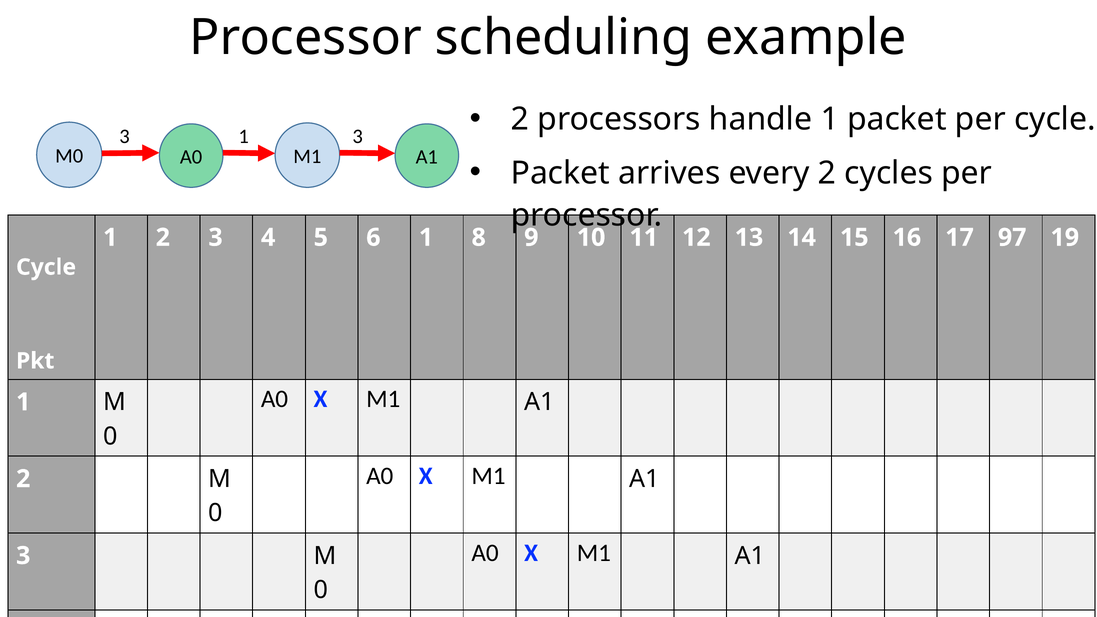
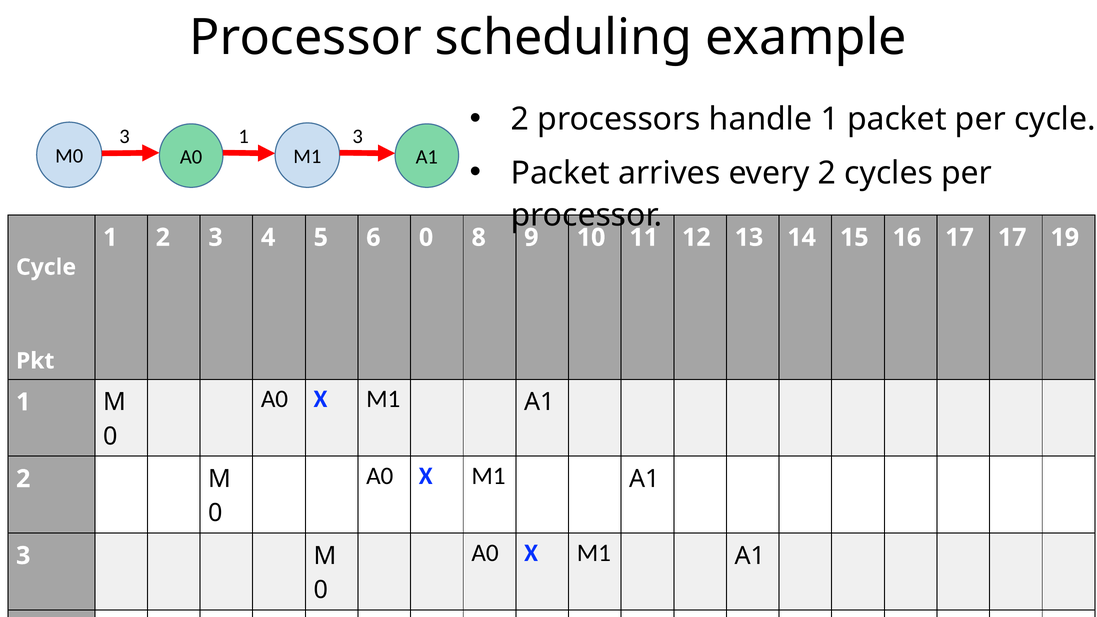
6 1: 1 -> 0
17 97: 97 -> 17
